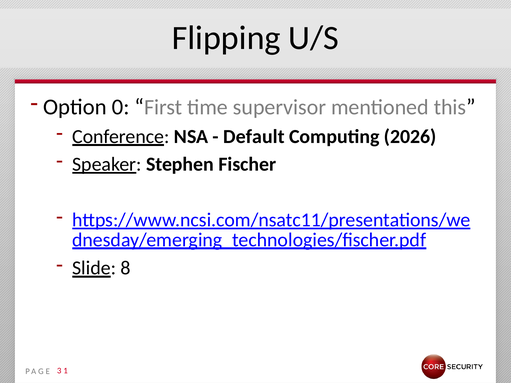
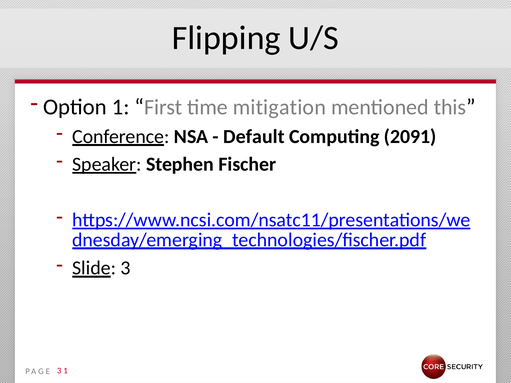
0: 0 -> 1
supervisor: supervisor -> mitigation
2026: 2026 -> 2091
8: 8 -> 3
